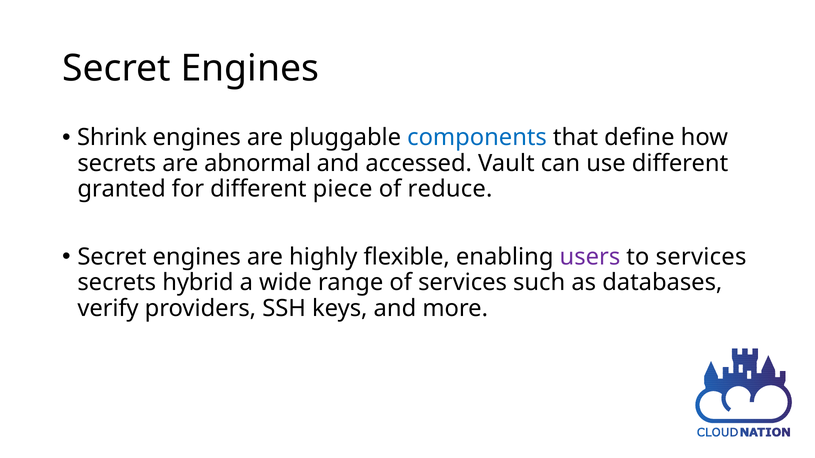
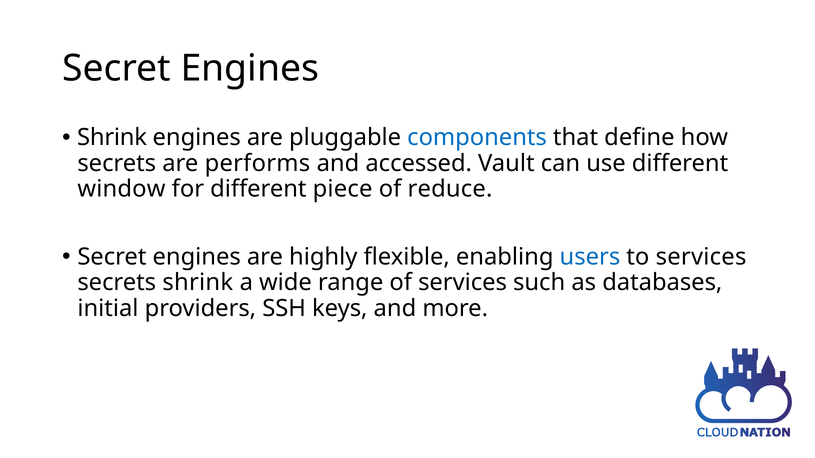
abnormal: abnormal -> performs
granted: granted -> window
users colour: purple -> blue
secrets hybrid: hybrid -> shrink
verify: verify -> initial
